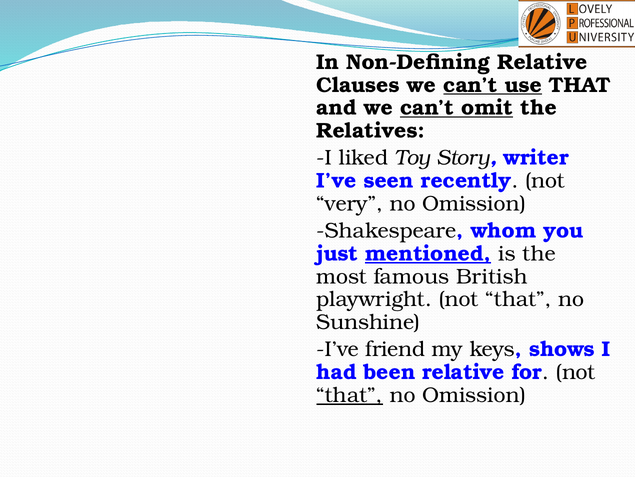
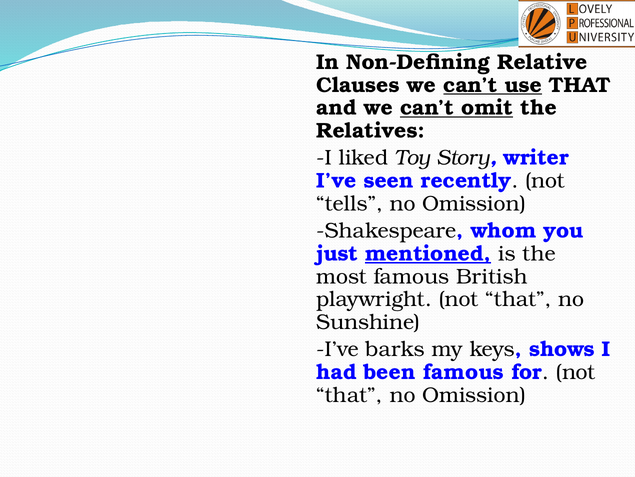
very: very -> tells
friend: friend -> barks
been relative: relative -> famous
that at (350, 395) underline: present -> none
